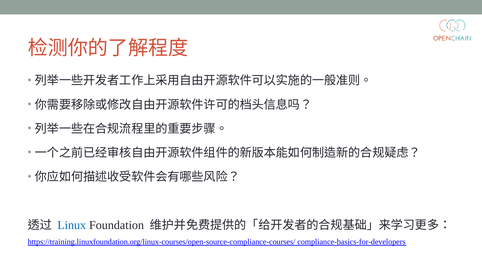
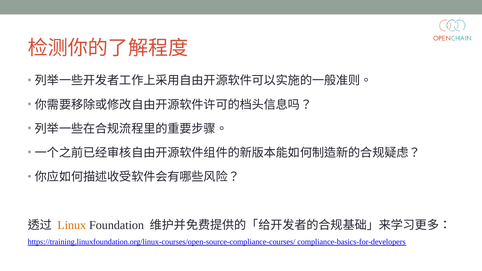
Linux colour: blue -> orange
